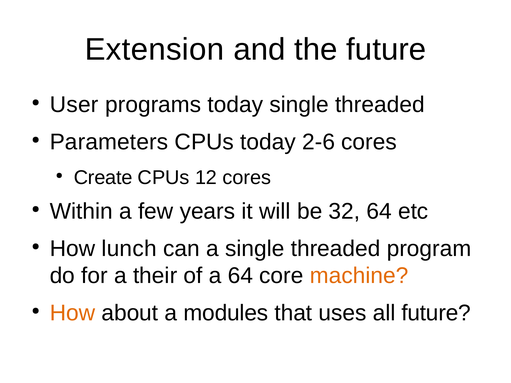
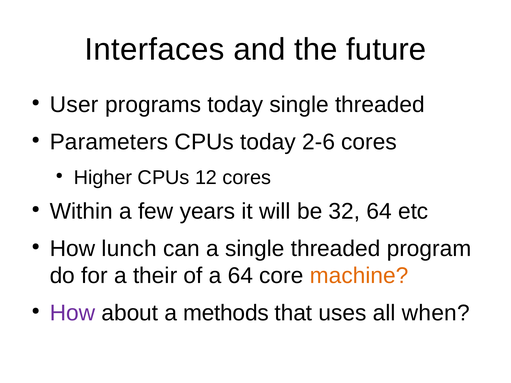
Extension: Extension -> Interfaces
Create: Create -> Higher
How at (72, 313) colour: orange -> purple
modules: modules -> methods
all future: future -> when
